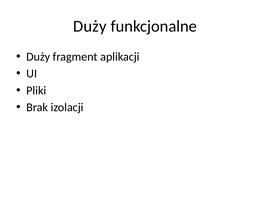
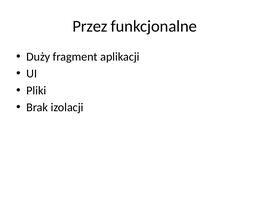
Duży at (90, 26): Duży -> Przez
